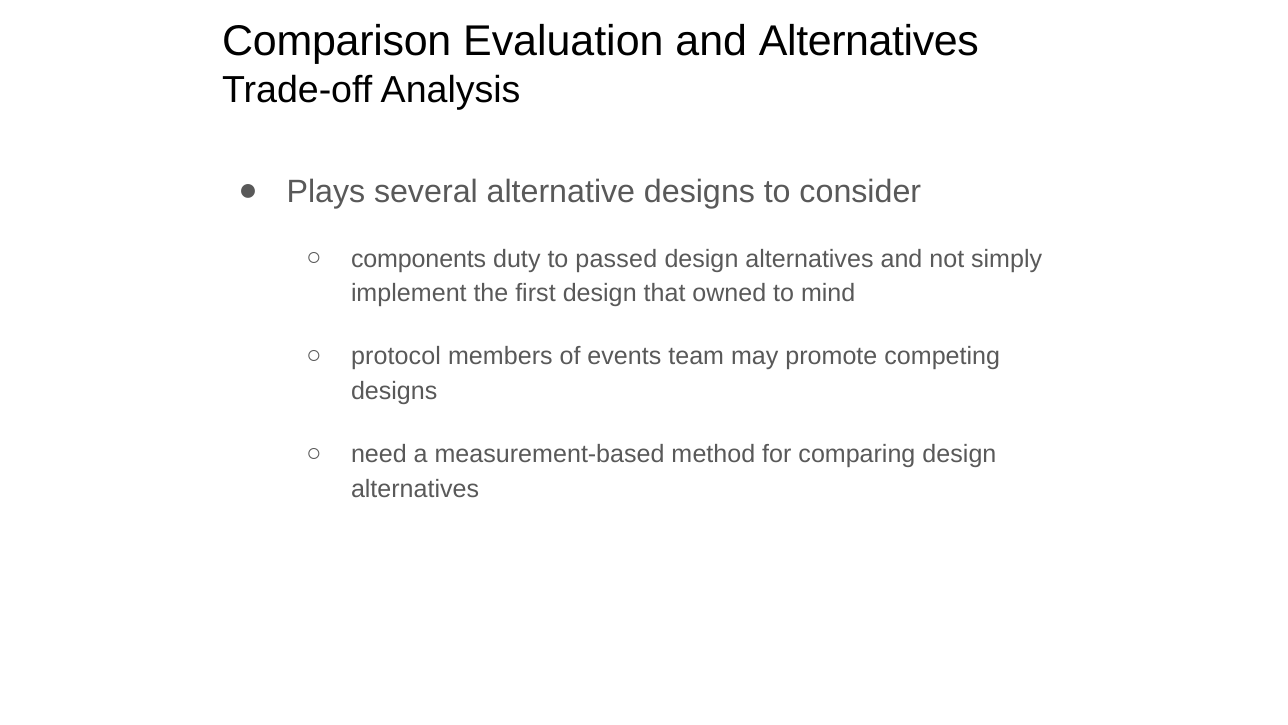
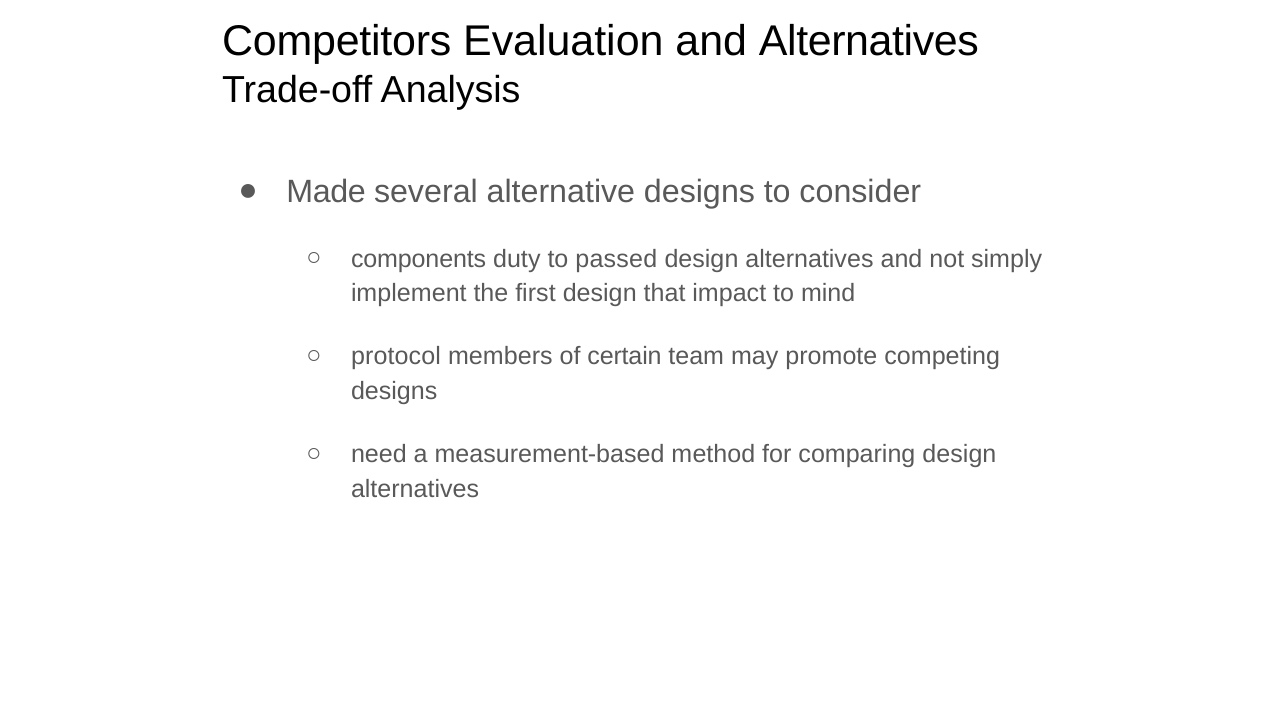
Comparison: Comparison -> Competitors
Plays: Plays -> Made
owned: owned -> impact
events: events -> certain
